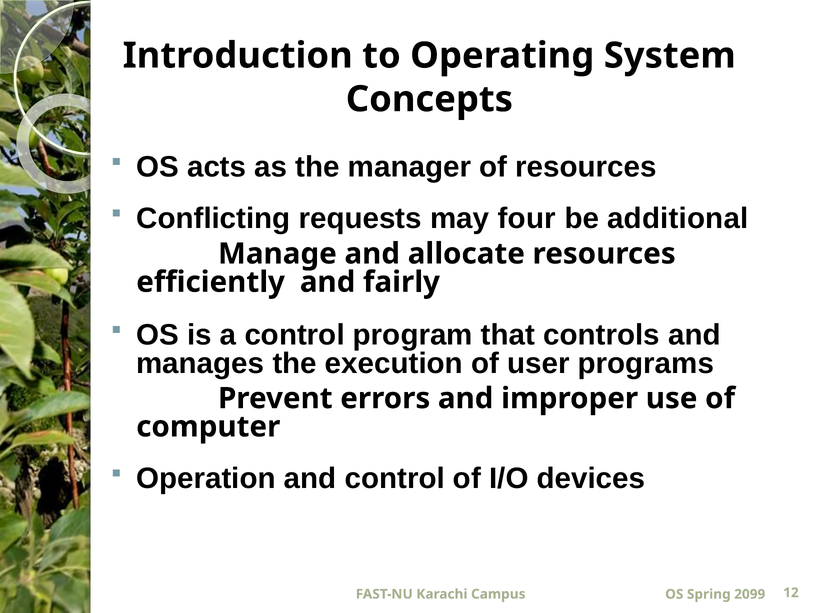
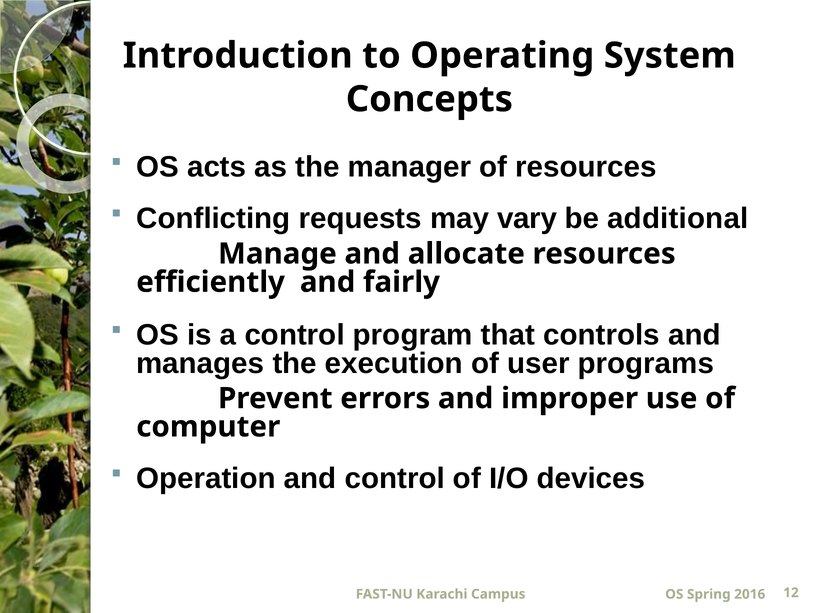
four: four -> vary
2099: 2099 -> 2016
